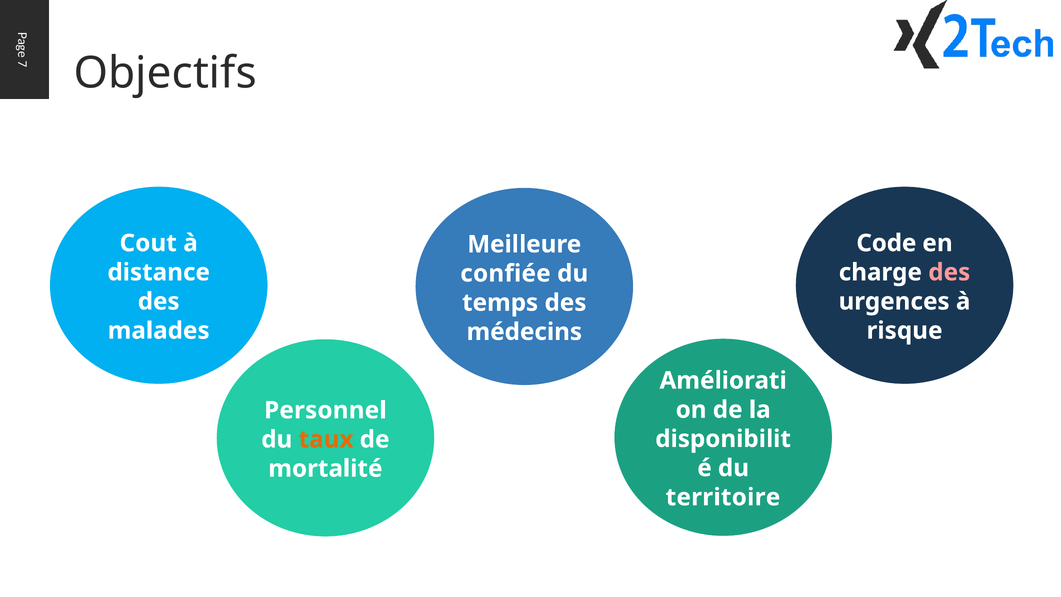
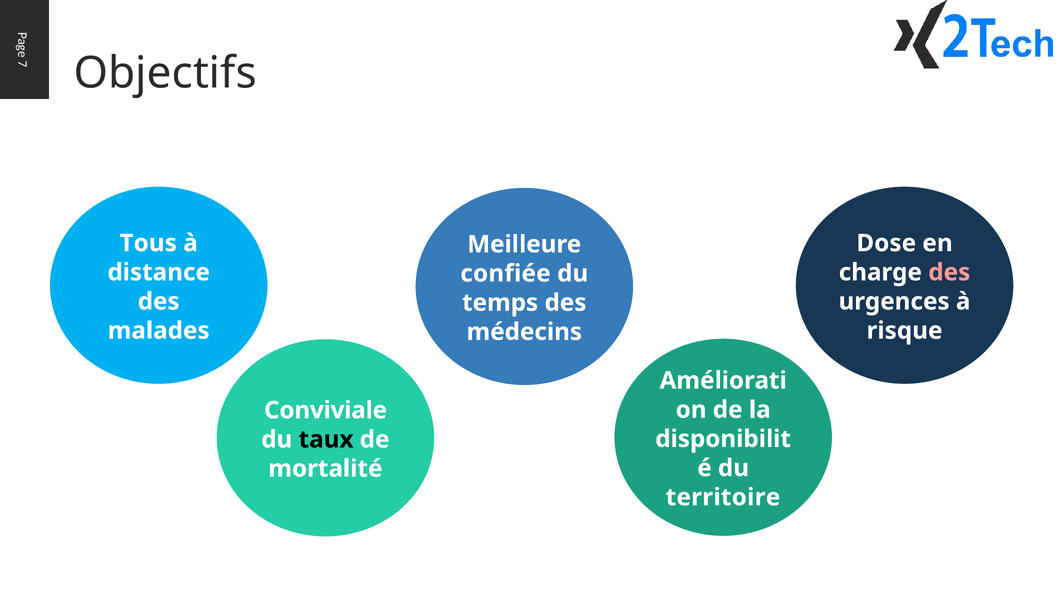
Cout: Cout -> Tous
Code: Code -> Dose
Personnel: Personnel -> Conviviale
taux colour: orange -> black
